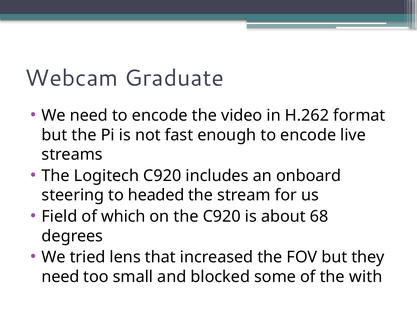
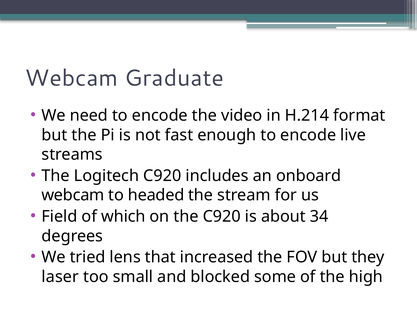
H.262: H.262 -> H.214
steering at (73, 195): steering -> webcam
68: 68 -> 34
need at (60, 276): need -> laser
with: with -> high
